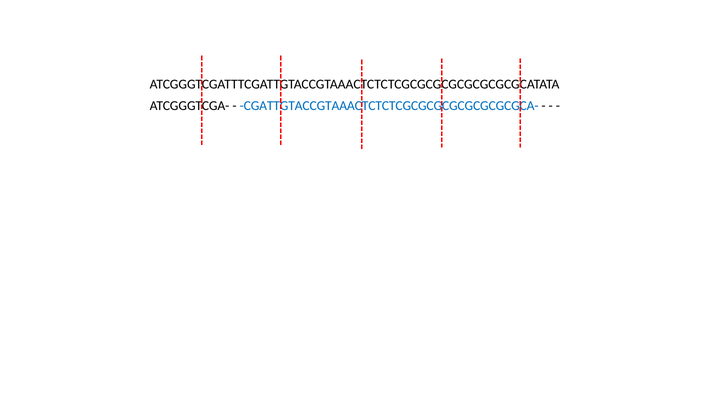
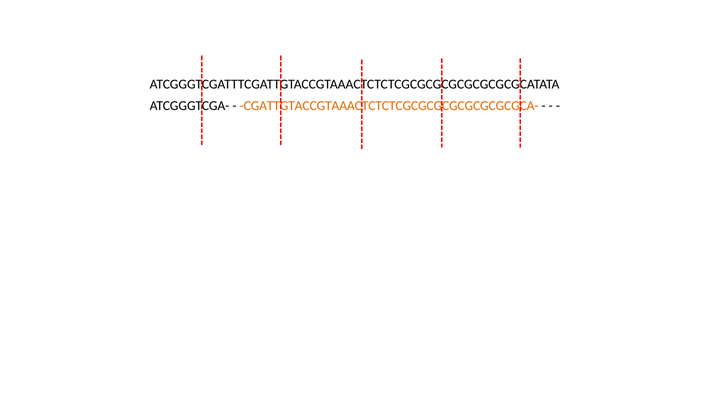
CGATTGTACCGTAAACTCTCTCGCGCGCGCGCGCGCGCA- colour: blue -> orange
